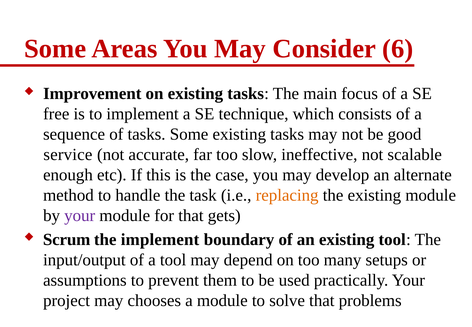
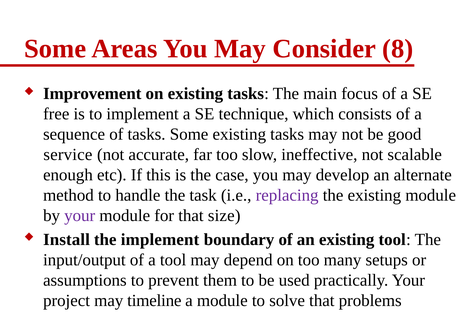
6: 6 -> 8
replacing colour: orange -> purple
gets: gets -> size
Scrum: Scrum -> Install
chooses: chooses -> timeline
